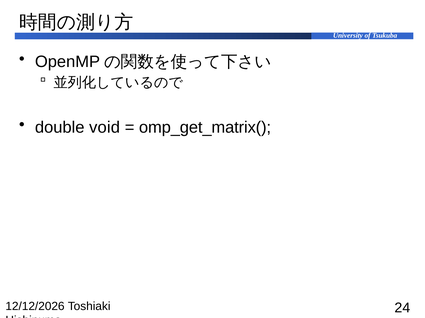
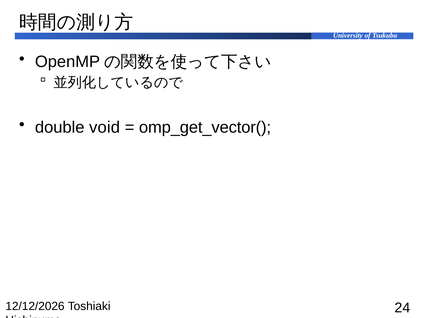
omp_get_matrix(: omp_get_matrix( -> omp_get_vector(
